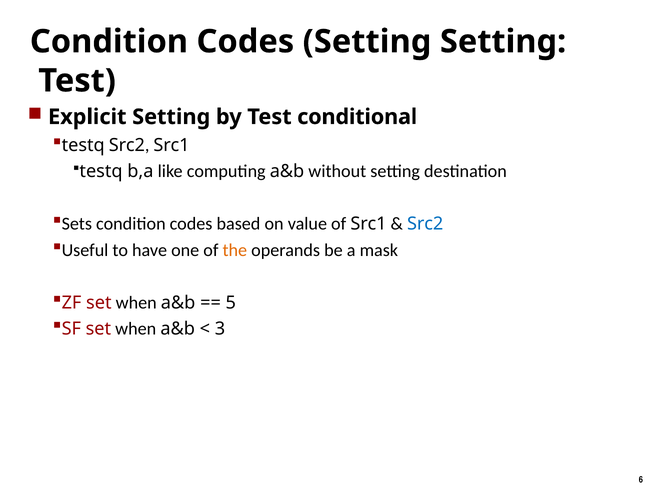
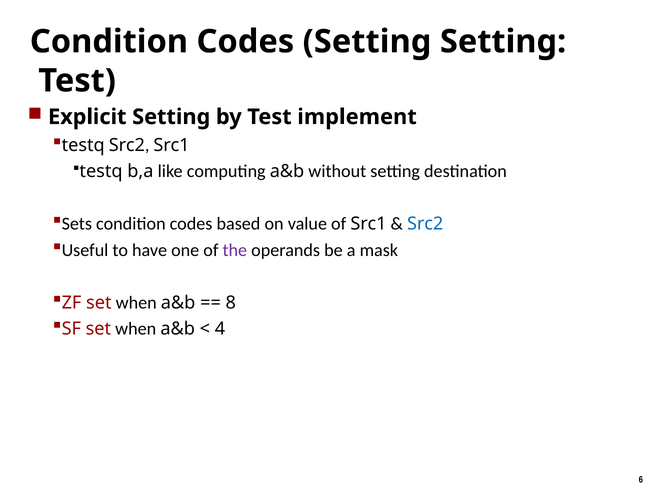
conditional: conditional -> implement
the colour: orange -> purple
5: 5 -> 8
3: 3 -> 4
